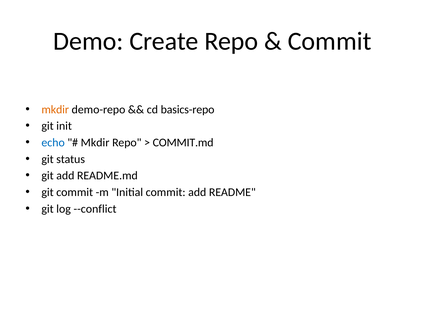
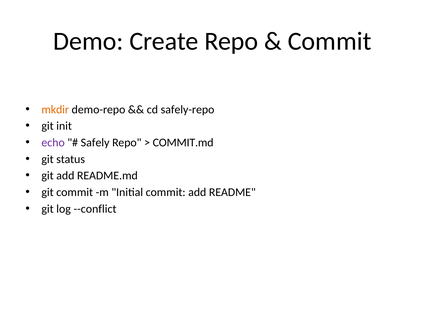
basics-repo: basics-repo -> safely-repo
echo colour: blue -> purple
Mkdir at (95, 143): Mkdir -> Safely
